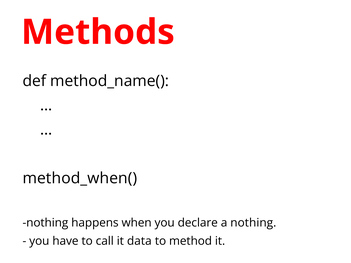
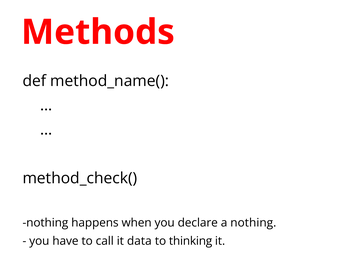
method_when(: method_when( -> method_check(
method: method -> thinking
